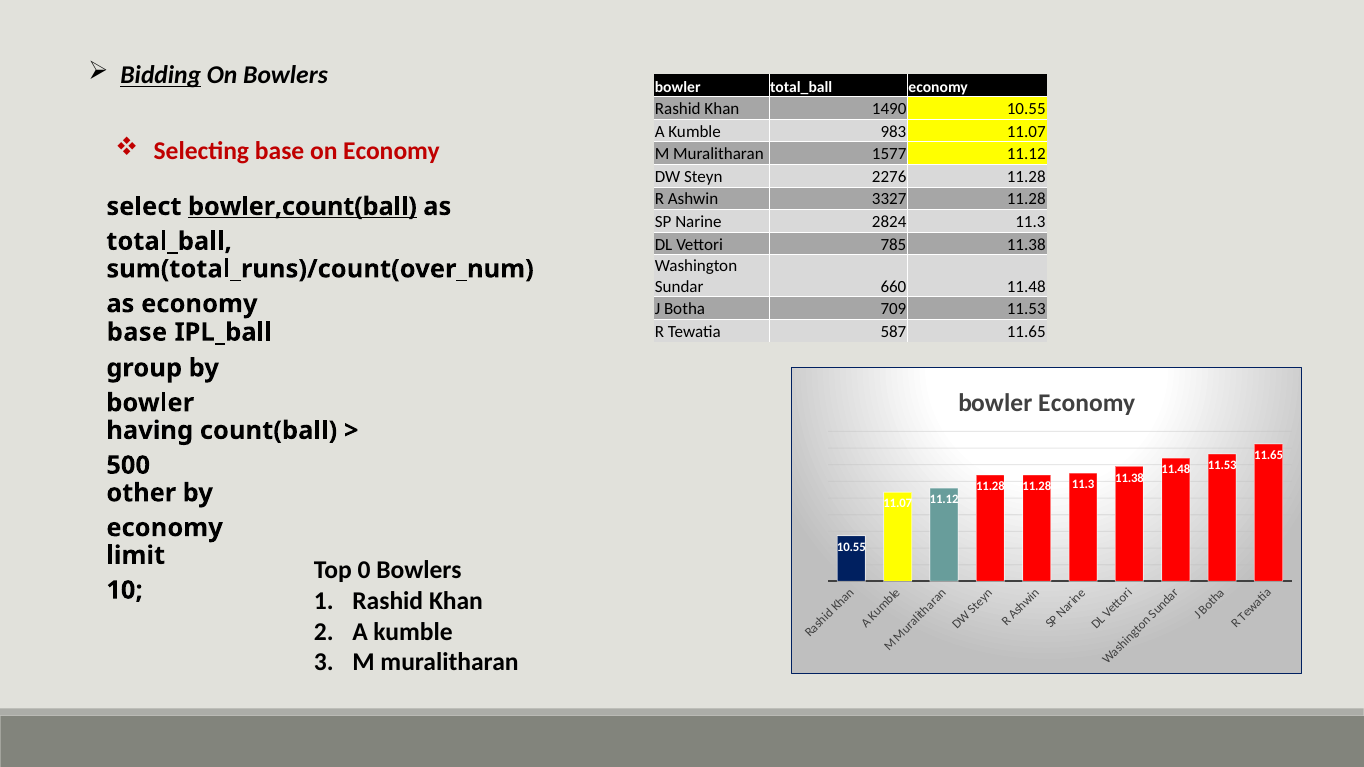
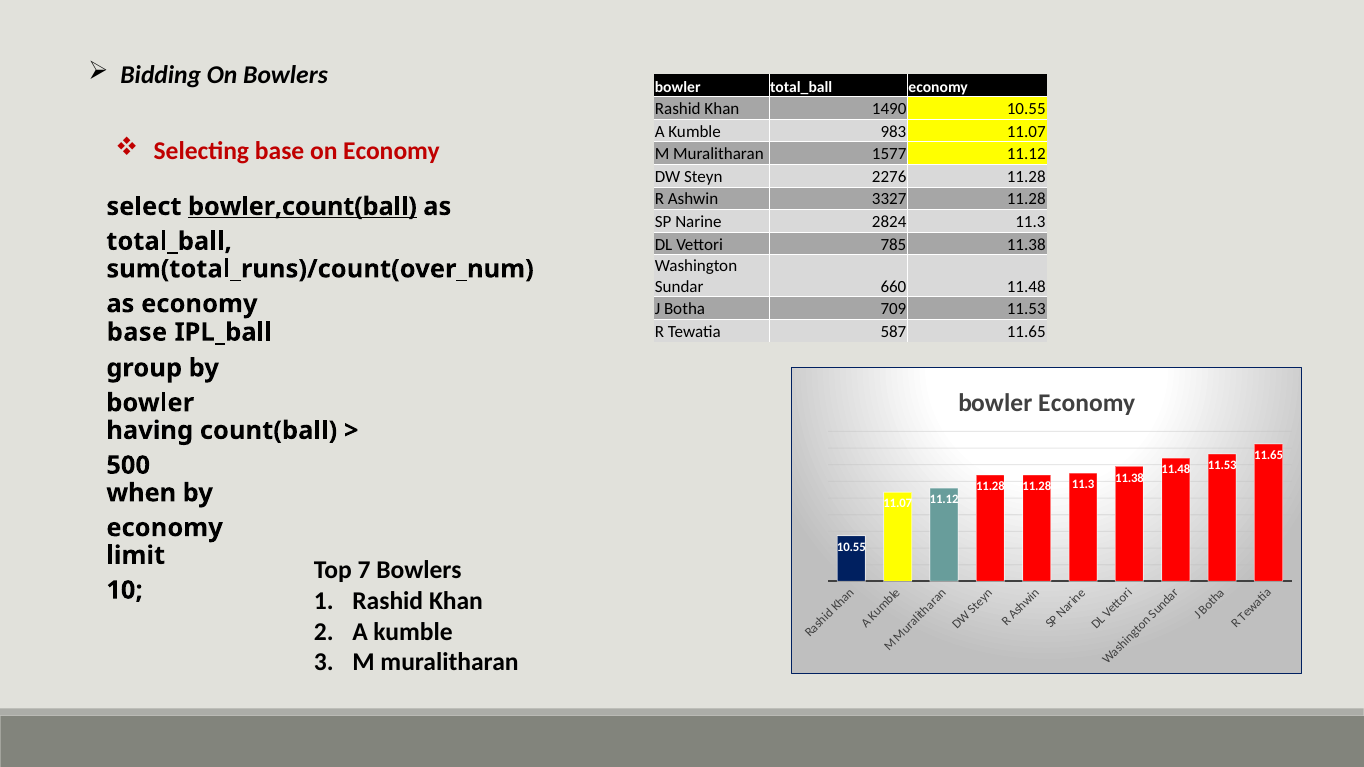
Bidding underline: present -> none
other: other -> when
0: 0 -> 7
